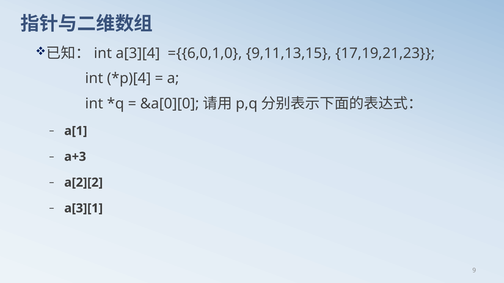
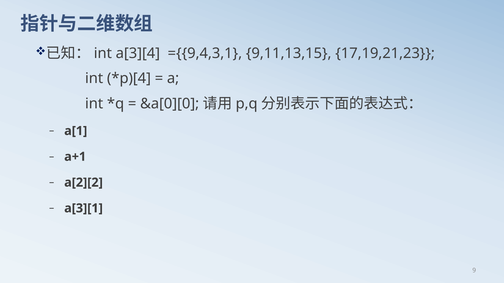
={{6,0,1,0: ={{6,0,1,0 -> ={{9,4,3,1
a+3: a+3 -> a+1
